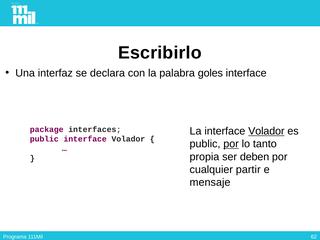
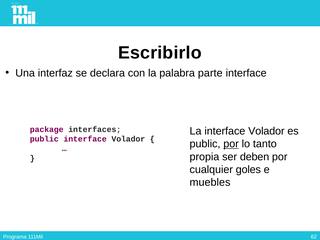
goles: goles -> parte
Volador at (266, 131) underline: present -> none
partir: partir -> goles
mensaje: mensaje -> muebles
